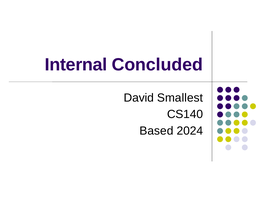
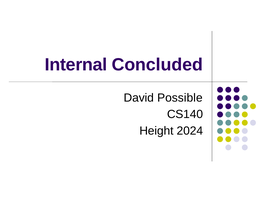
Smallest: Smallest -> Possible
Based: Based -> Height
